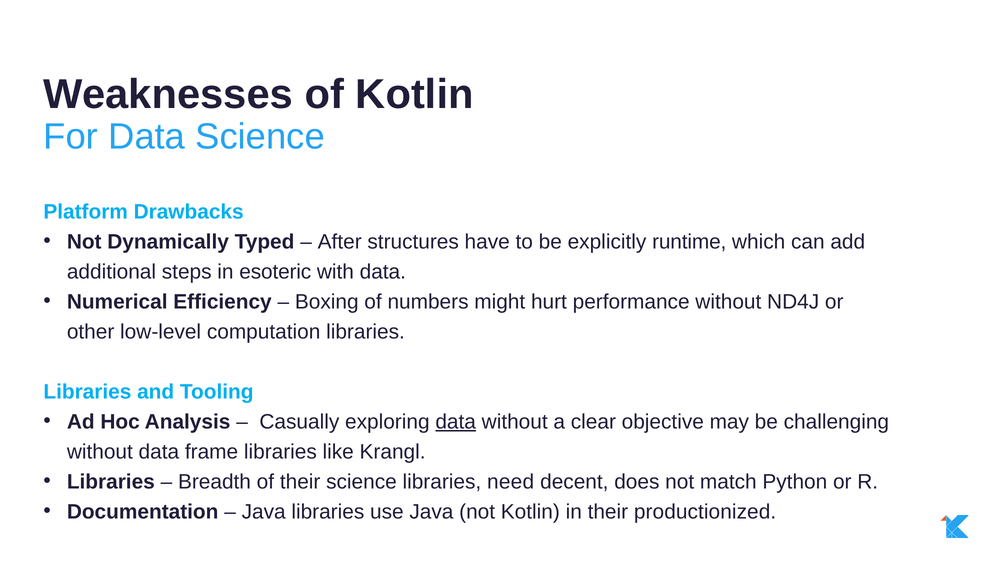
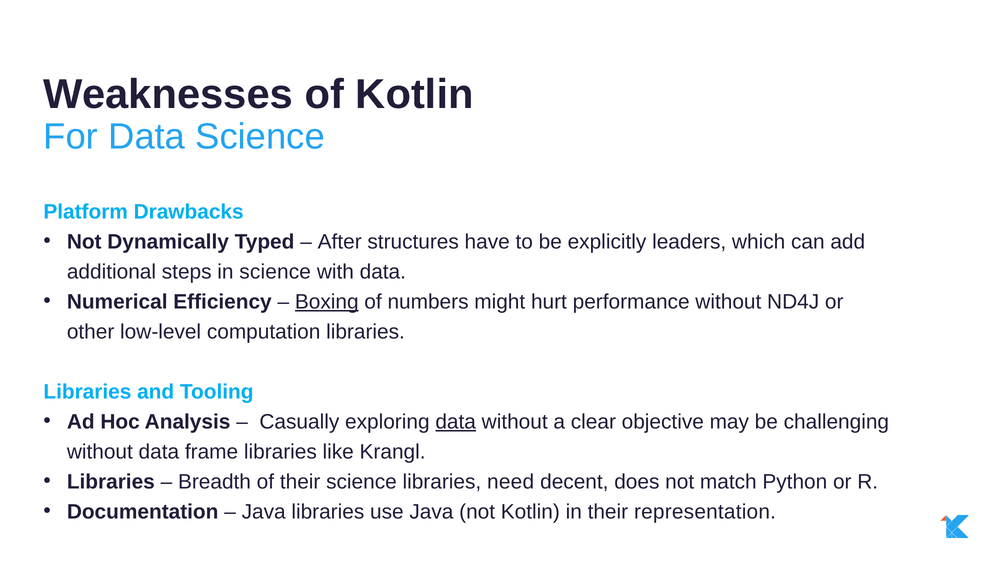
runtime: runtime -> leaders
in esoteric: esoteric -> science
Boxing underline: none -> present
productionized: productionized -> representation
